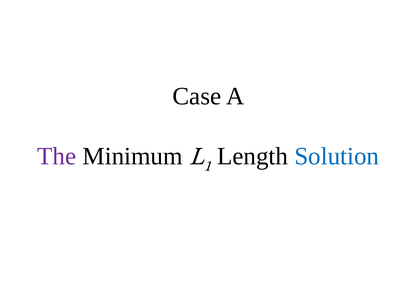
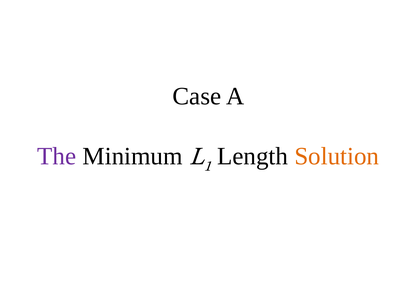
Solution colour: blue -> orange
